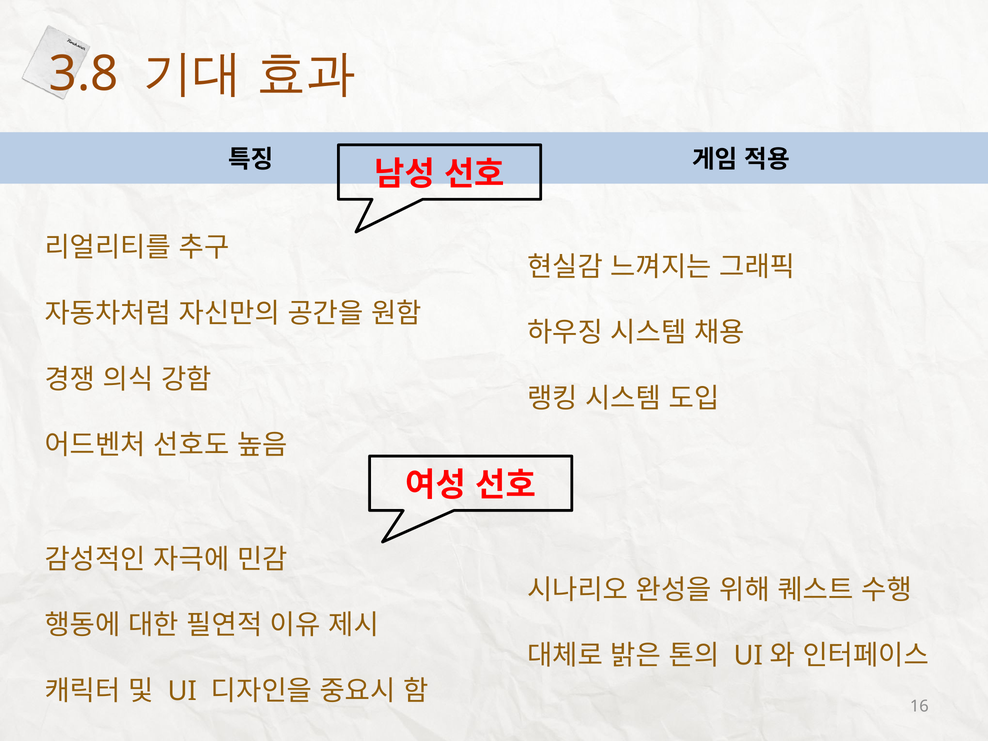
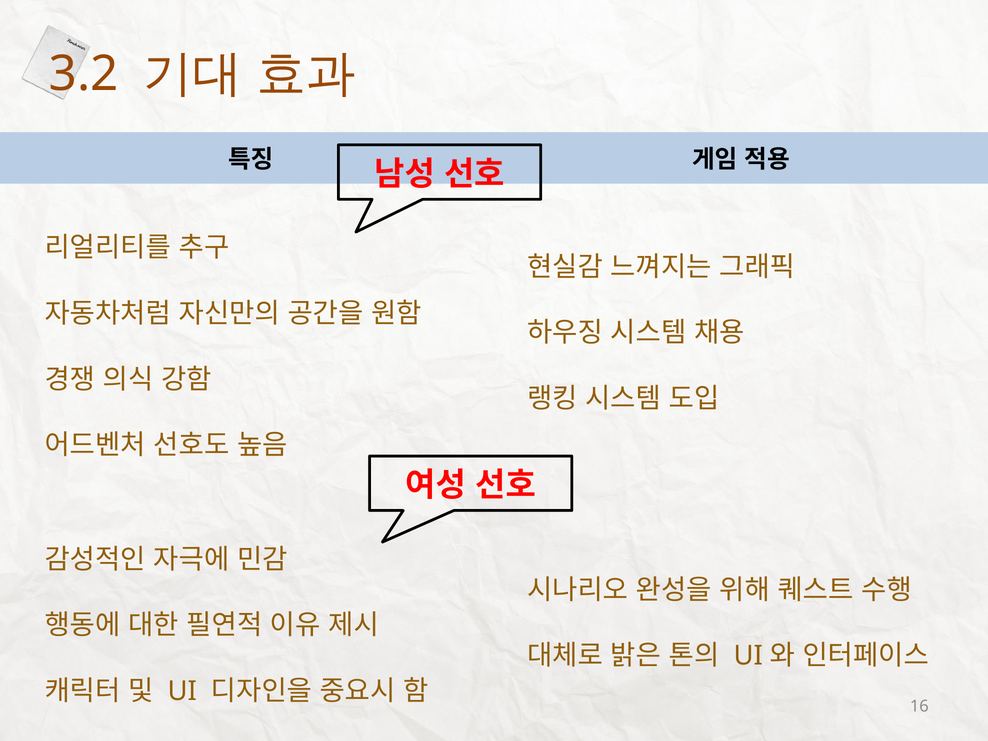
3.8: 3.8 -> 3.2
